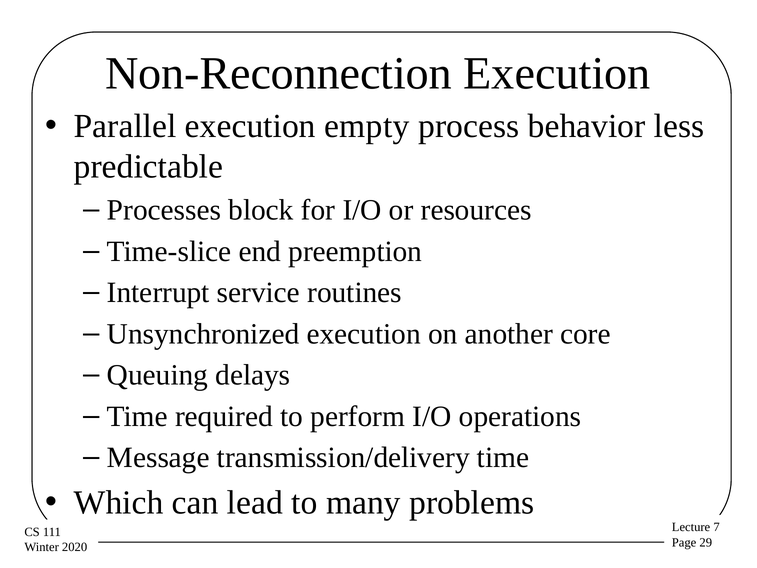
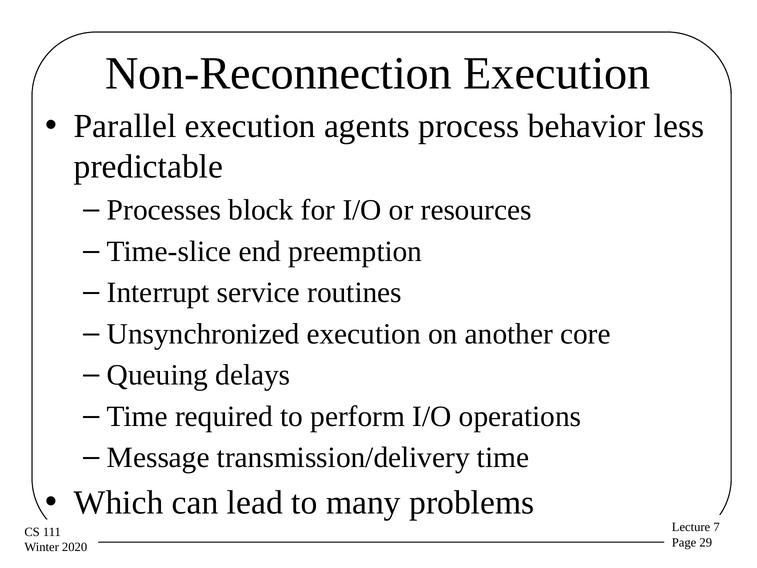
empty: empty -> agents
